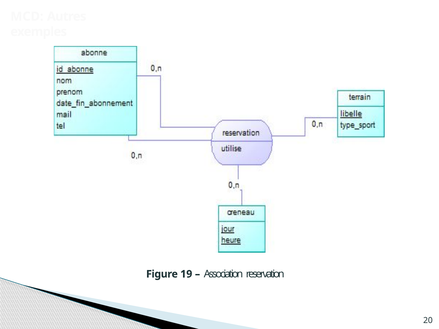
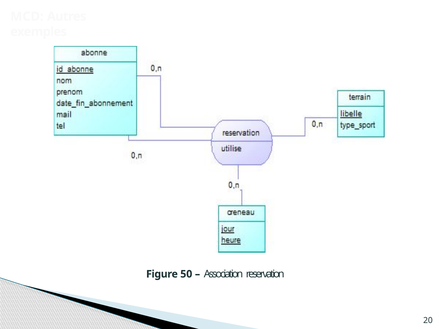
19: 19 -> 50
